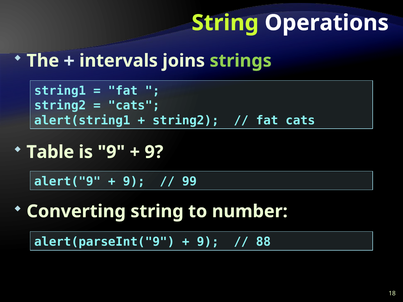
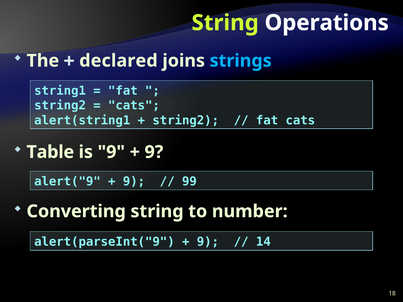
intervals: intervals -> declared
strings colour: light green -> light blue
88: 88 -> 14
